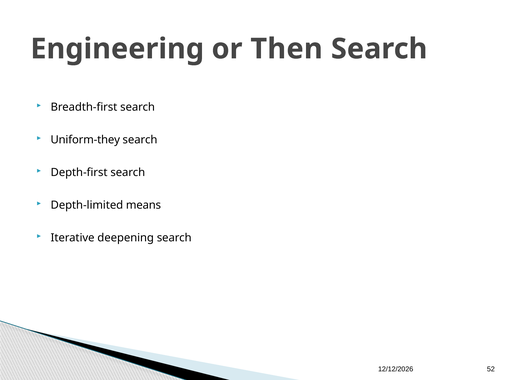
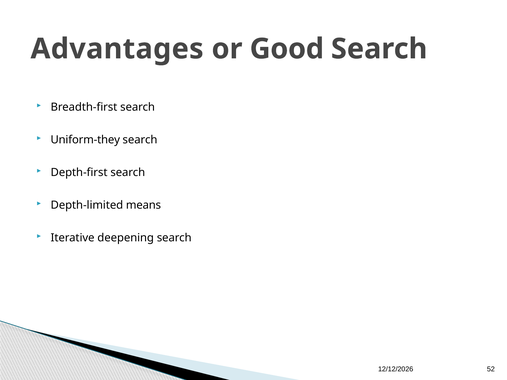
Engineering: Engineering -> Advantages
Then: Then -> Good
